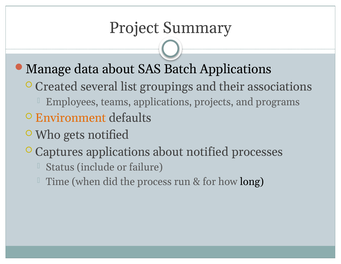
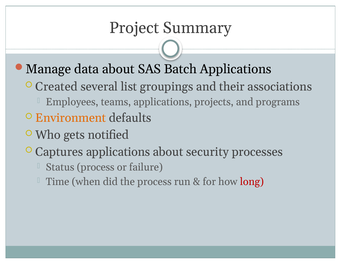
about notified: notified -> security
Status include: include -> process
long colour: black -> red
